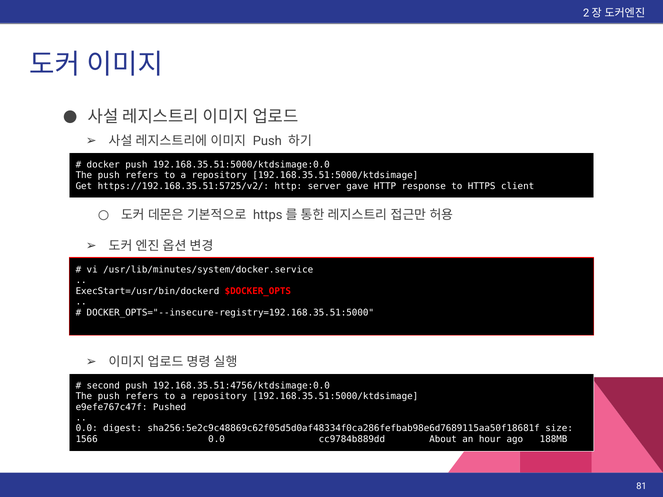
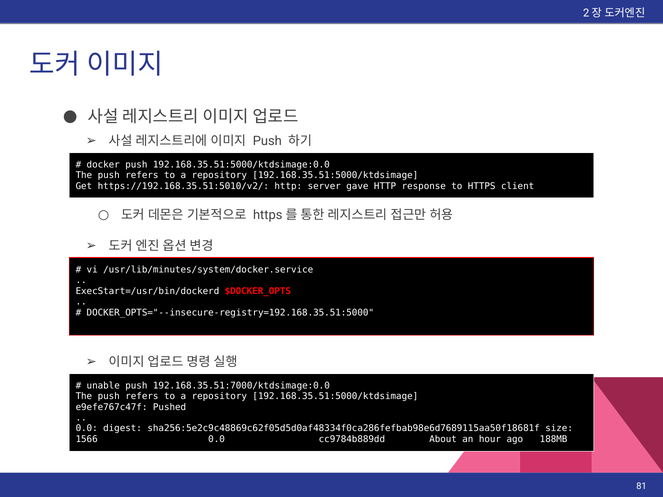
https://192.168.35.51:5725/v2/: https://192.168.35.51:5725/v2/ -> https://192.168.35.51:5010/v2/
second: second -> unable
192.168.35.51:4756/ktdsimage:0.0: 192.168.35.51:4756/ktdsimage:0.0 -> 192.168.35.51:7000/ktdsimage:0.0
